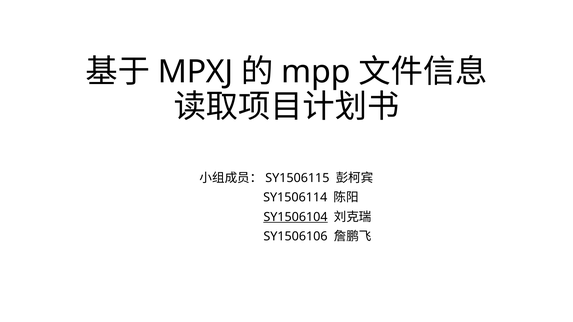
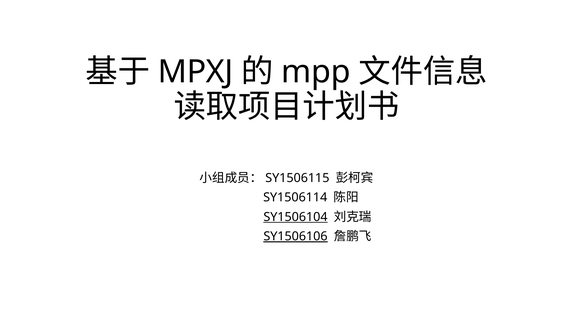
SY1506106 underline: none -> present
